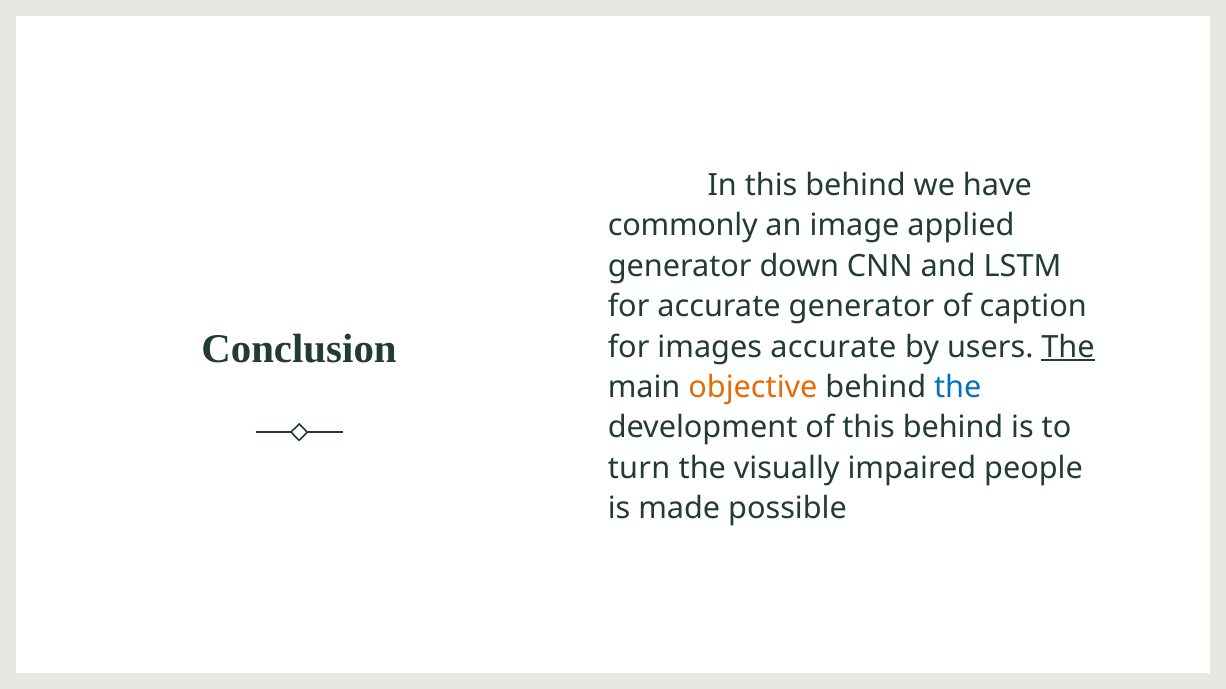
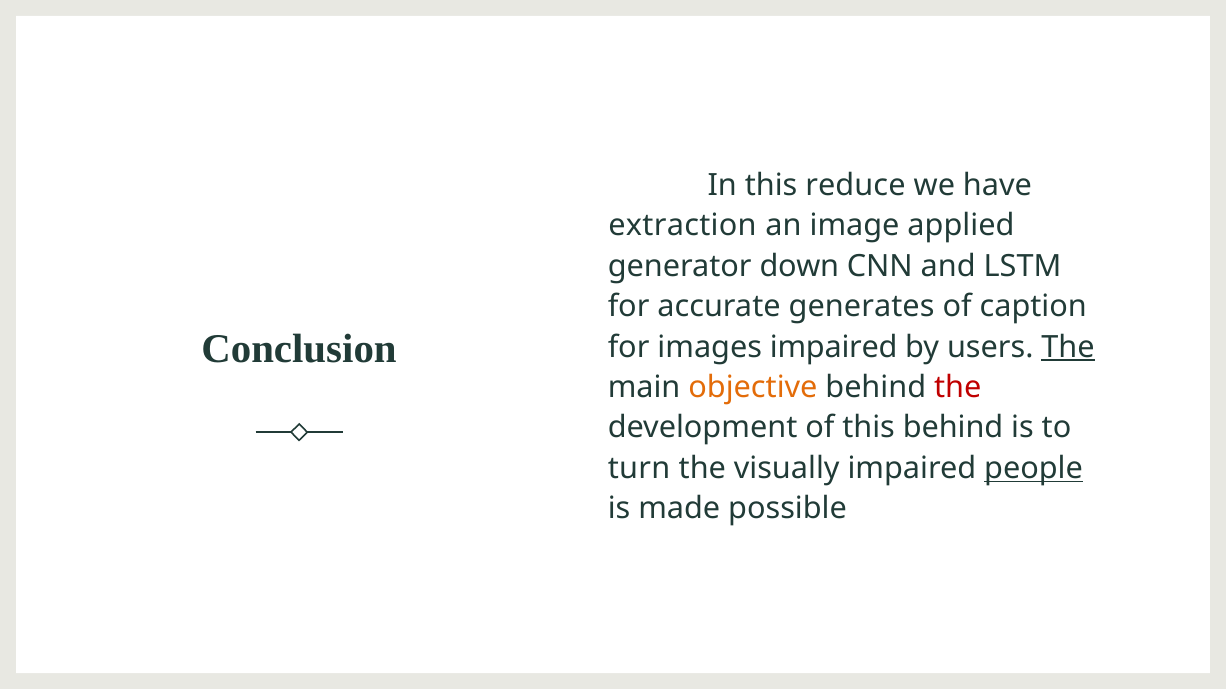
In this behind: behind -> reduce
commonly: commonly -> extraction
accurate generator: generator -> generates
images accurate: accurate -> impaired
the at (958, 388) colour: blue -> red
people underline: none -> present
